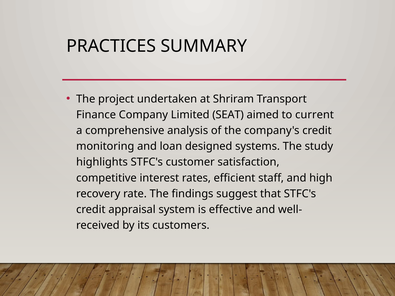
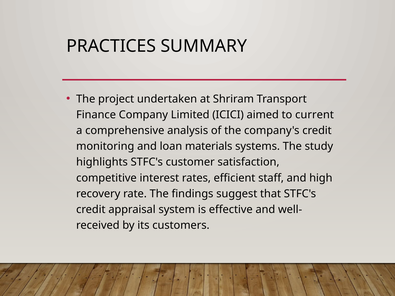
SEAT: SEAT -> ICICI
designed: designed -> materials
